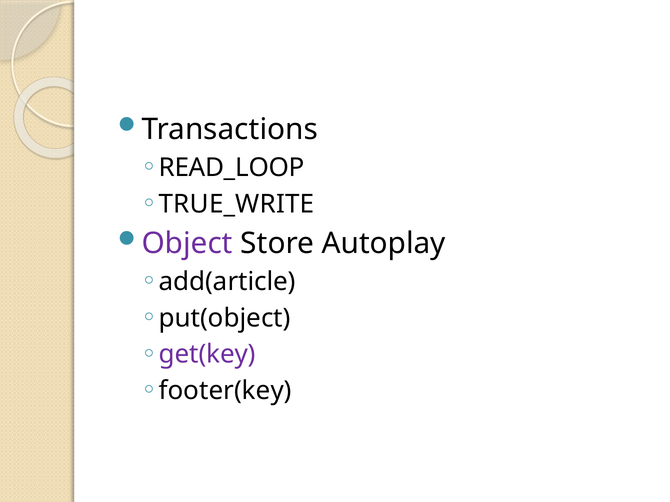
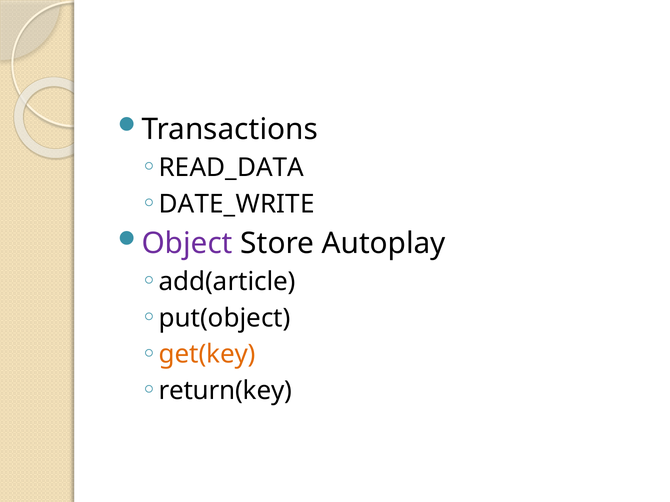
READ_LOOP: READ_LOOP -> READ_DATA
TRUE_WRITE: TRUE_WRITE -> DATE_WRITE
get(key colour: purple -> orange
footer(key: footer(key -> return(key
